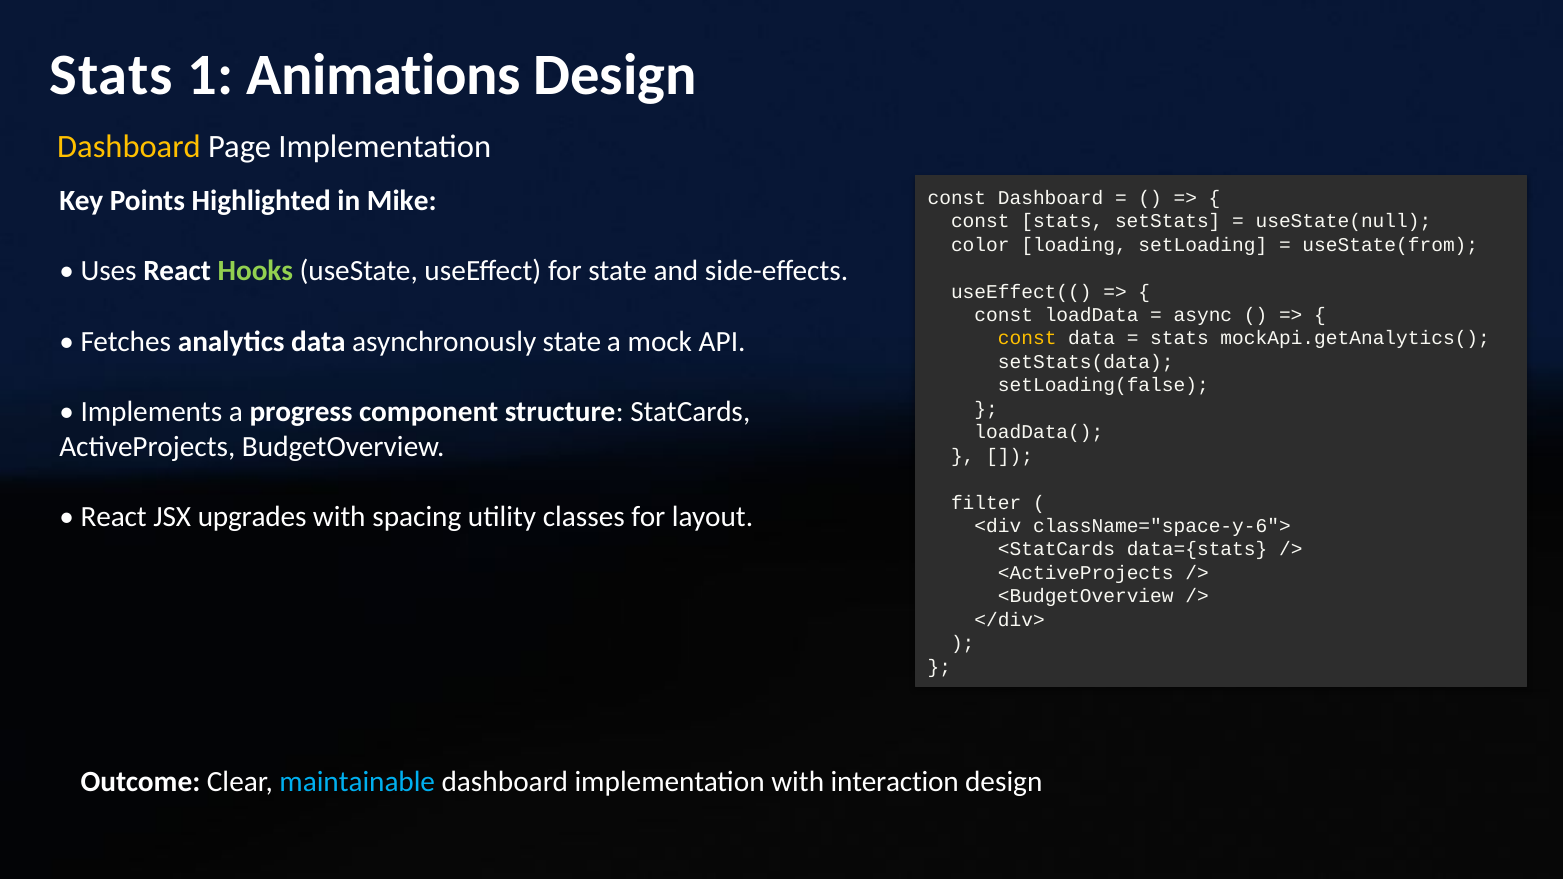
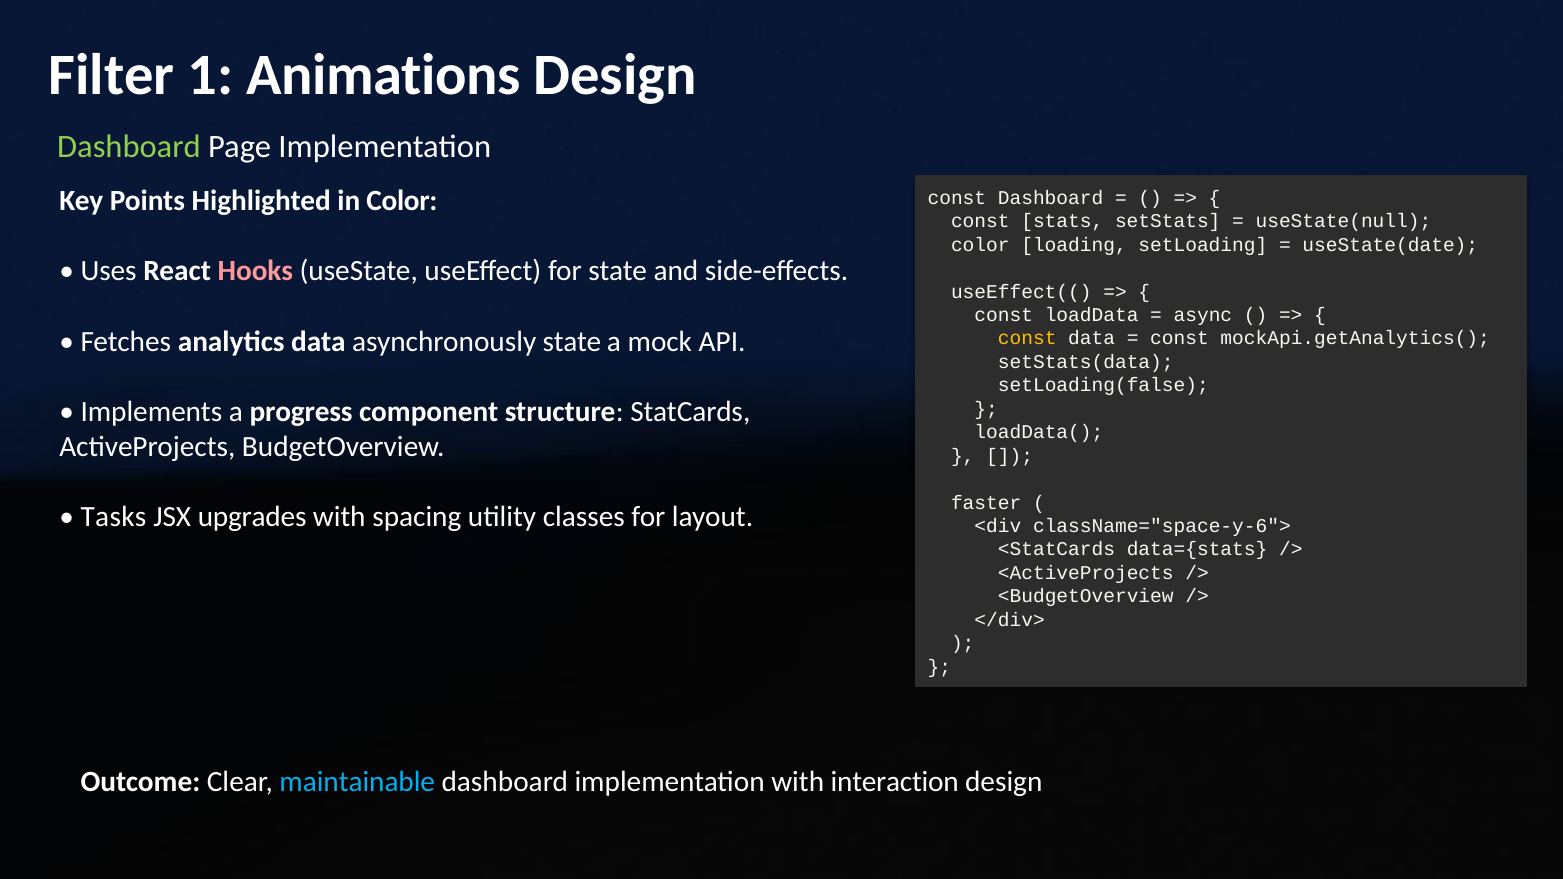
Stats at (111, 75): Stats -> Filter
Dashboard at (129, 146) colour: yellow -> light green
in Mike: Mike -> Color
useState(from: useState(from -> useState(date
Hooks colour: light green -> pink
stats at (1179, 339): stats -> const
filter: filter -> faster
React at (114, 517): React -> Tasks
